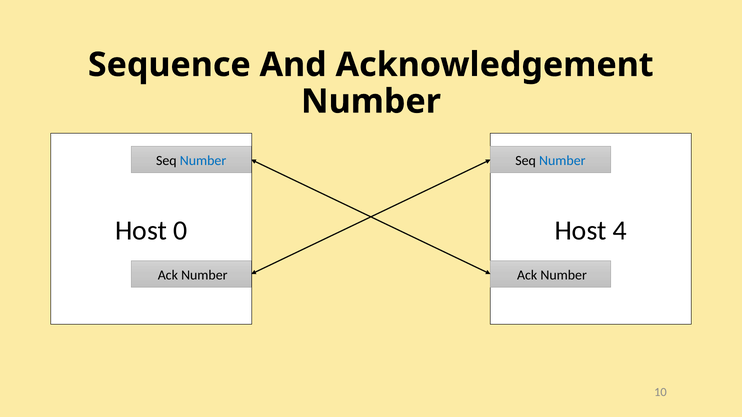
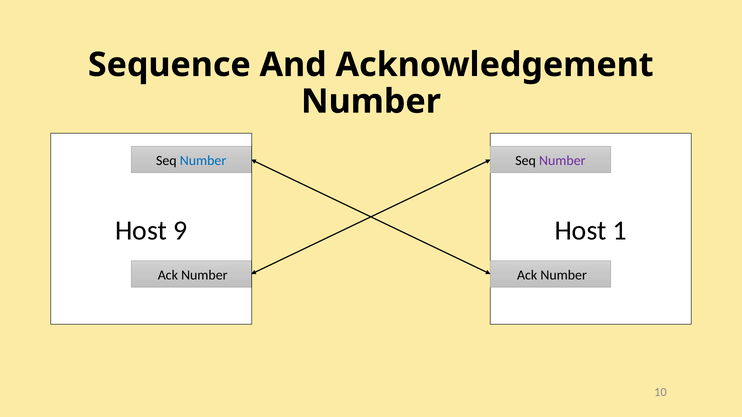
Number at (562, 161) colour: blue -> purple
0: 0 -> 9
4: 4 -> 1
